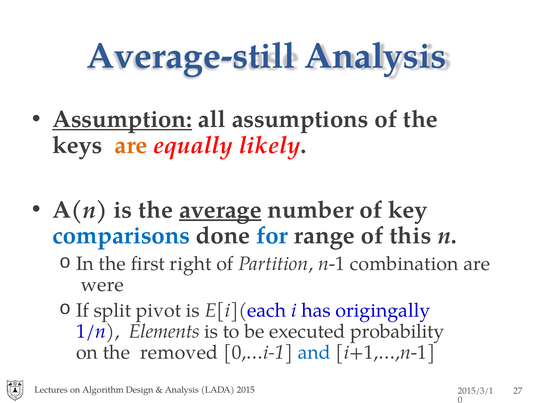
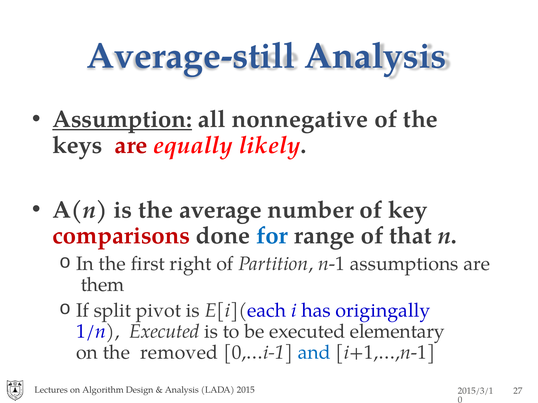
assumptions: assumptions -> nonnegative
are at (131, 145) colour: orange -> red
average underline: present -> none
comparisons colour: blue -> red
this: this -> that
combination: combination -> assumptions
were: were -> them
1/n Elements: Elements -> Executed
probability: probability -> elementary
